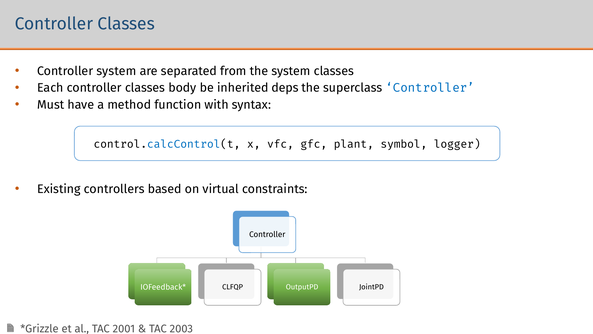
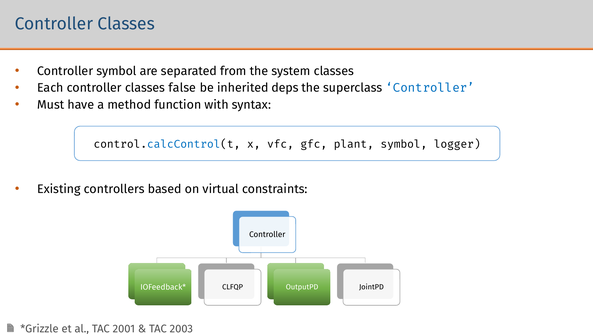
Controller system: system -> symbol
body: body -> false
